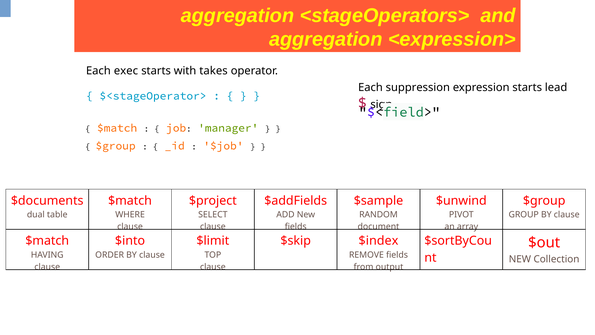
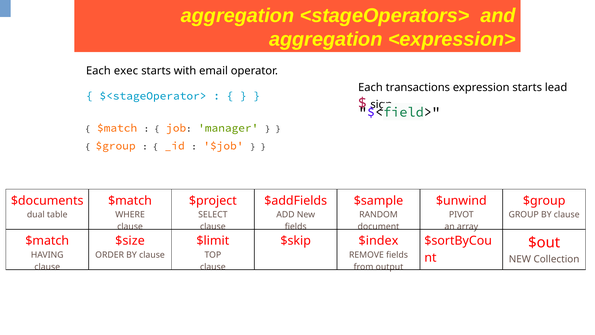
takes: takes -> email
suppression: suppression -> transactions
$into: $into -> $size
